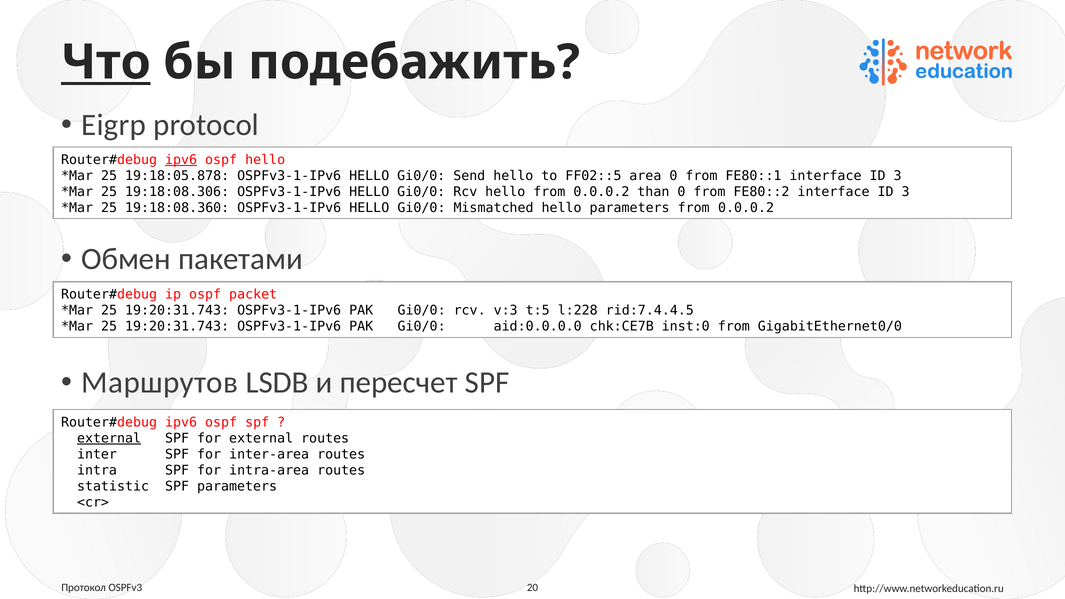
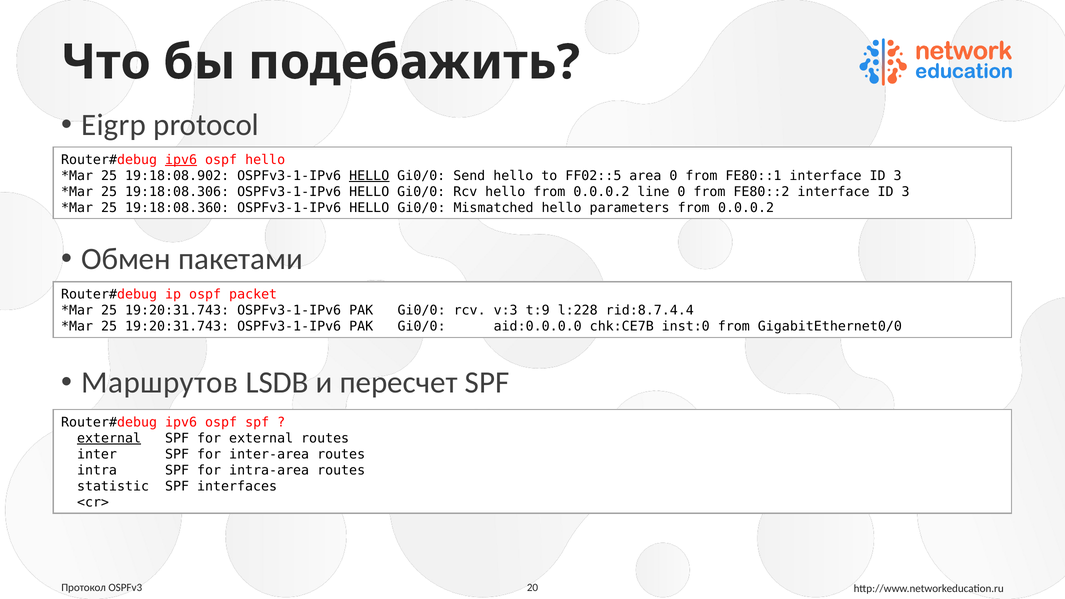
Что underline: present -> none
19:18:05.878: 19:18:05.878 -> 19:18:08.902
HELLO at (369, 176) underline: none -> present
than: than -> line
t:5: t:5 -> t:9
rid:7.4.4.5: rid:7.4.4.5 -> rid:8.7.4.4
SPF parameters: parameters -> interfaces
